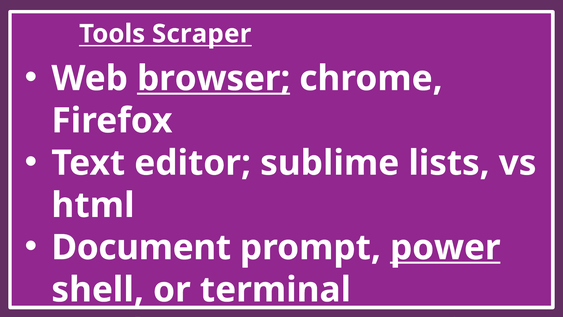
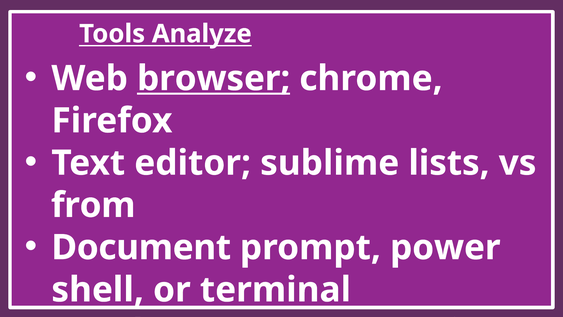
Scraper: Scraper -> Analyze
html: html -> from
power underline: present -> none
